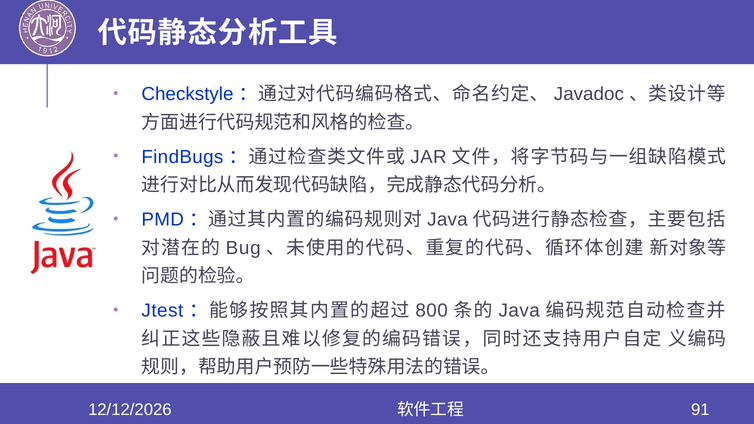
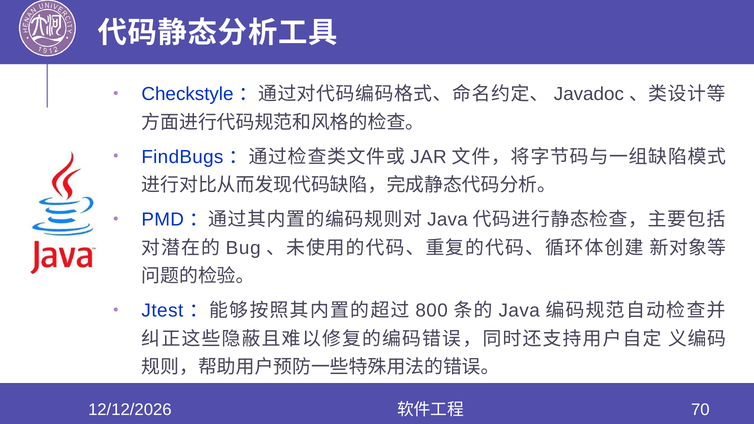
91: 91 -> 70
